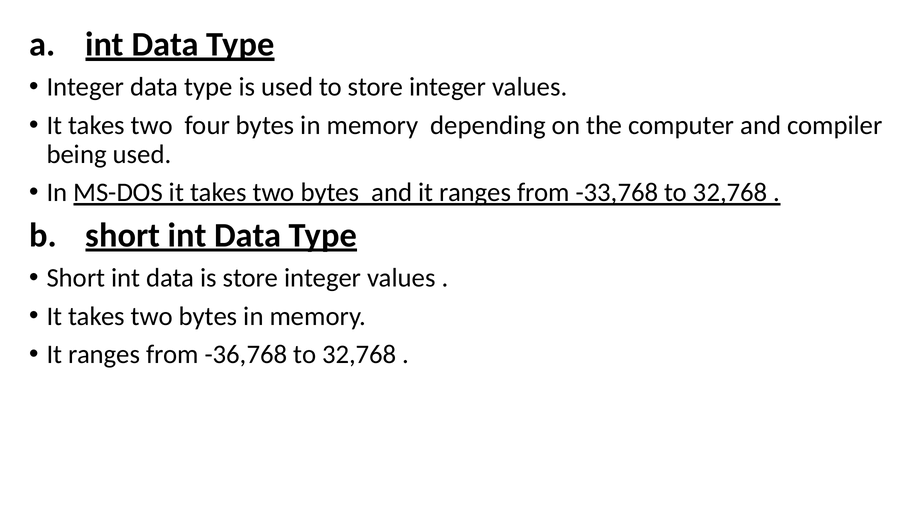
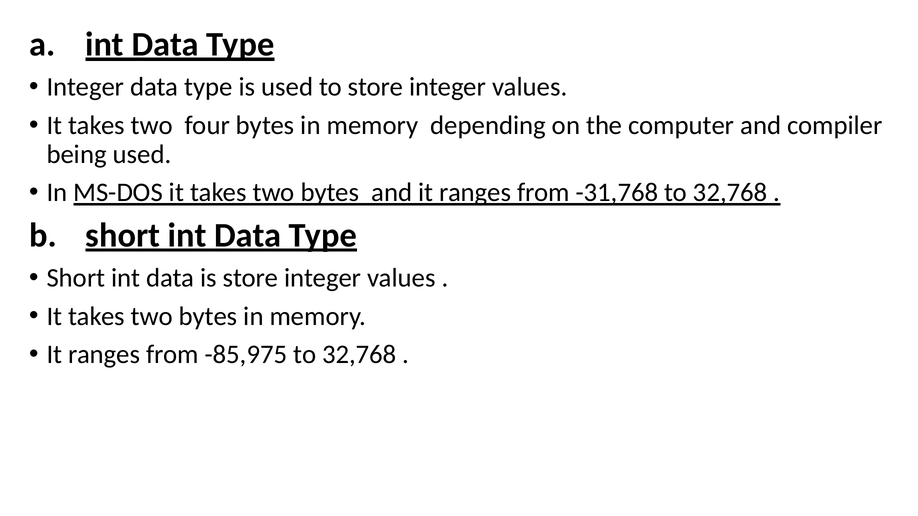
-33,768: -33,768 -> -31,768
-36,768: -36,768 -> -85,975
